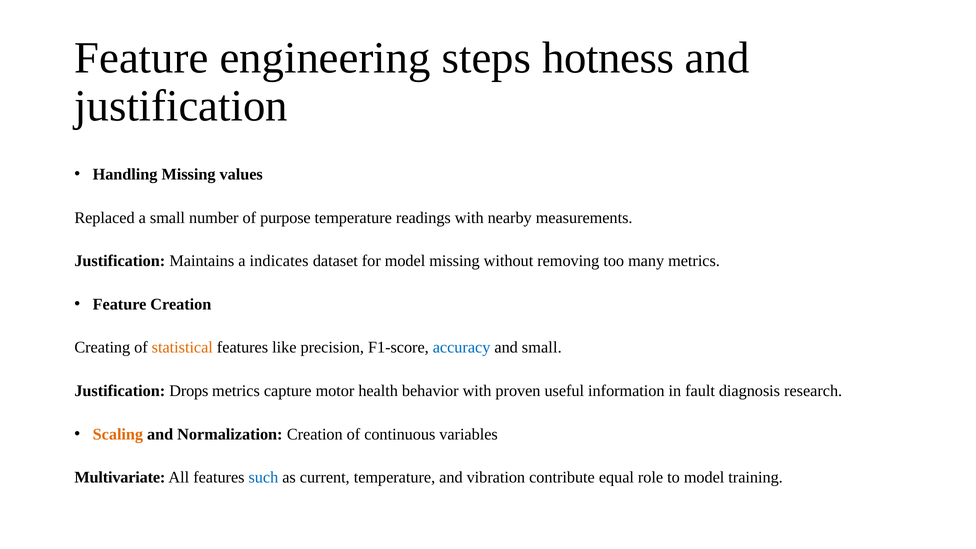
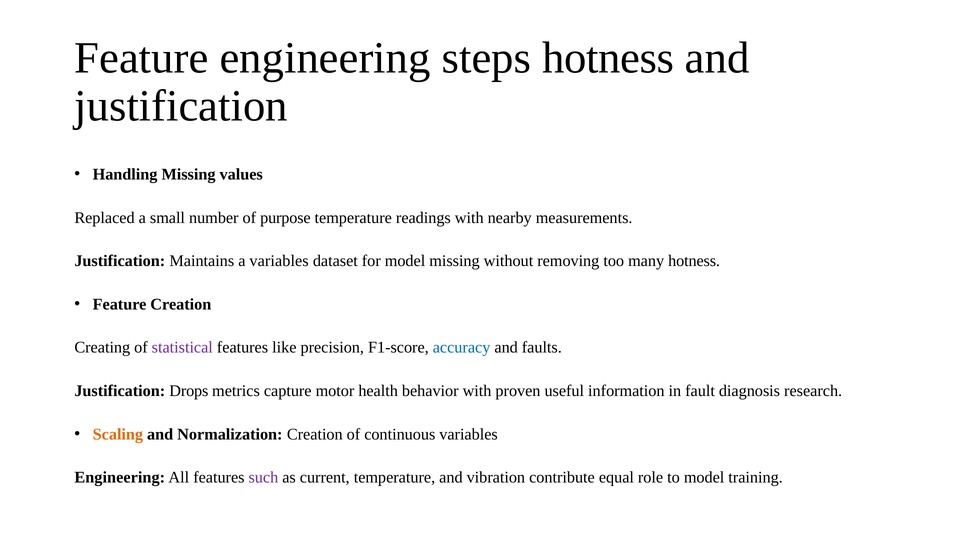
a indicates: indicates -> variables
many metrics: metrics -> hotness
statistical colour: orange -> purple
and small: small -> faults
Multivariate at (120, 478): Multivariate -> Engineering
such colour: blue -> purple
